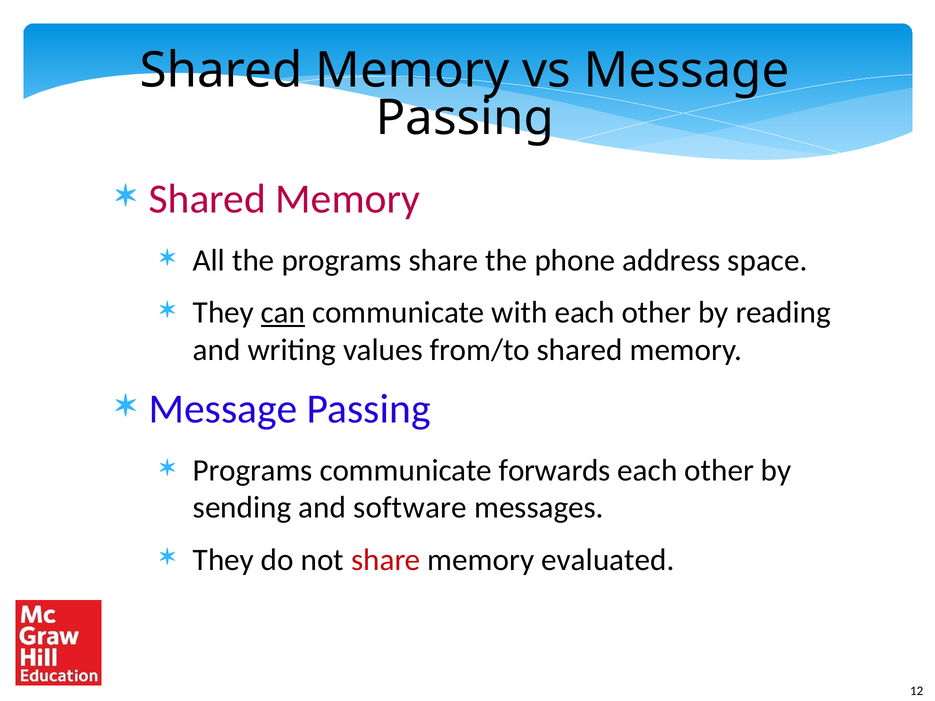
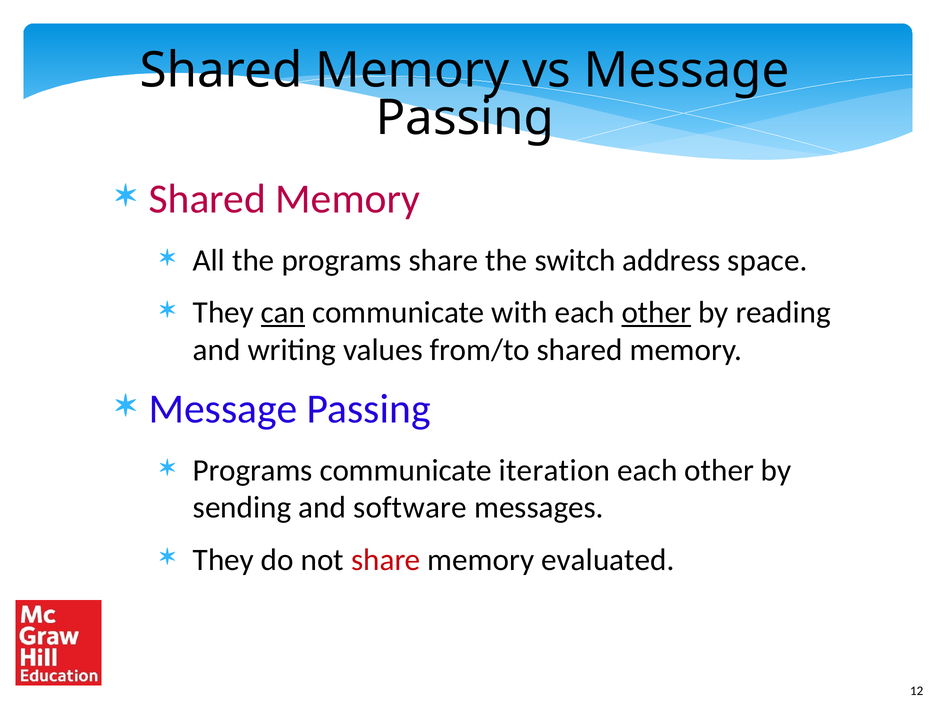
phone: phone -> switch
other at (656, 313) underline: none -> present
forwards: forwards -> iteration
